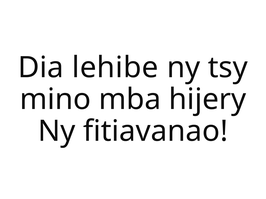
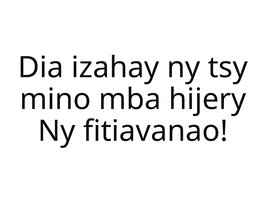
lehibe: lehibe -> izahay
